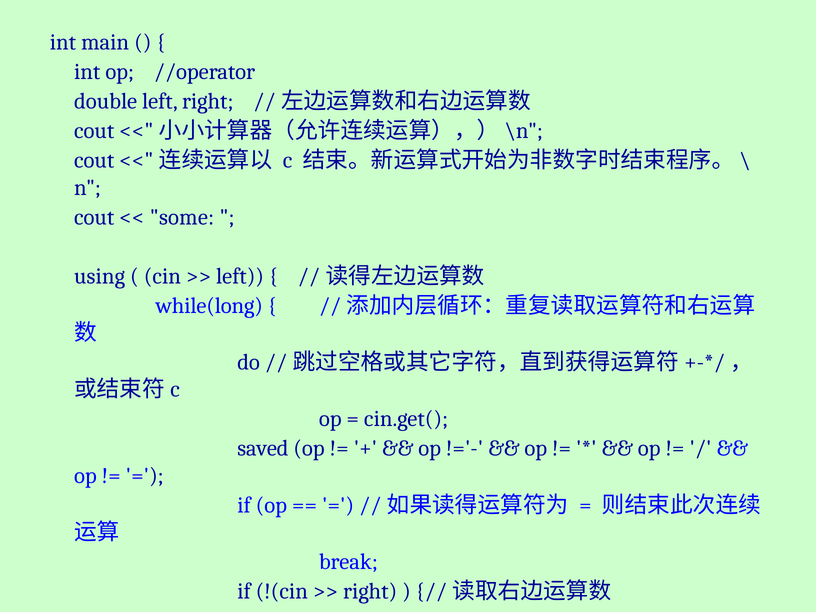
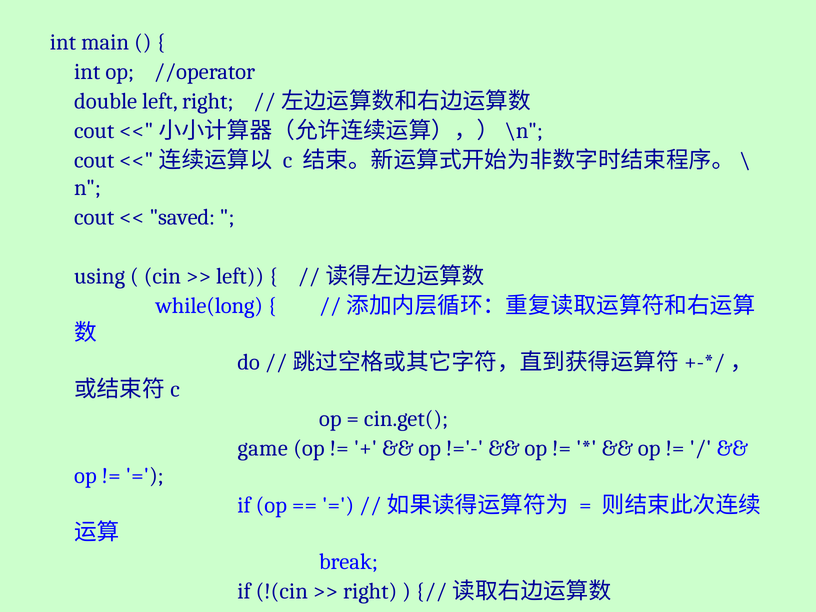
some: some -> saved
saved: saved -> game
